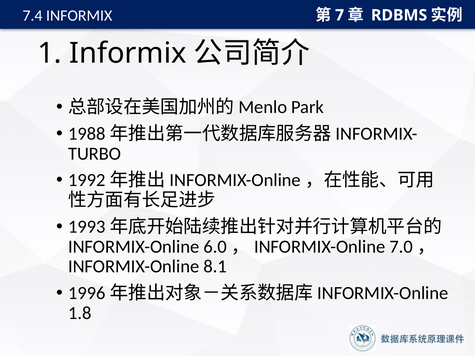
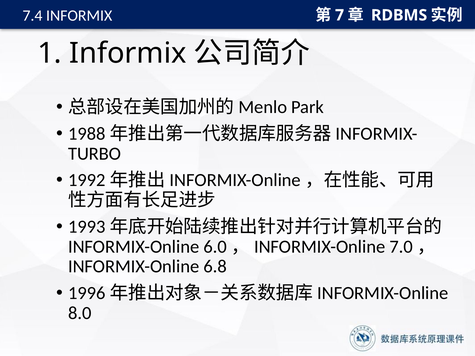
8.1: 8.1 -> 6.8
1.8: 1.8 -> 8.0
